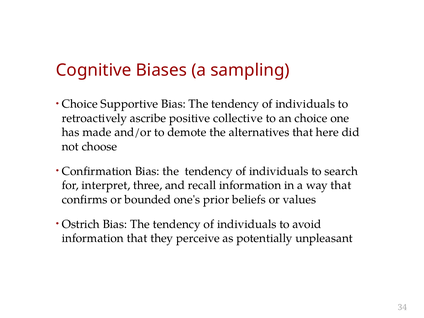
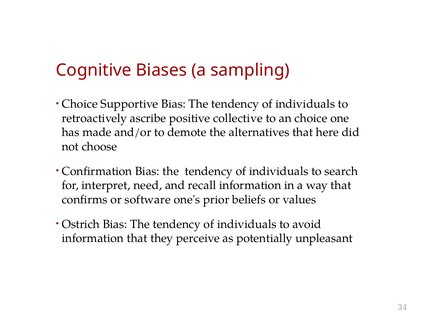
three: three -> need
bounded: bounded -> software
